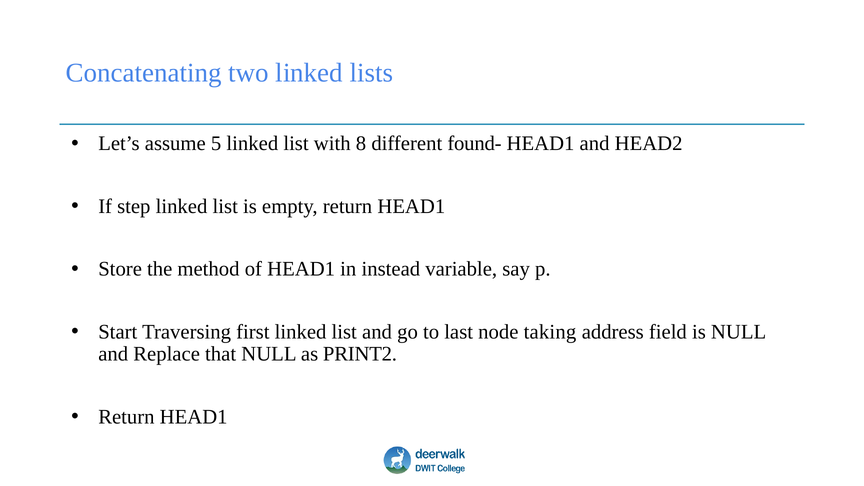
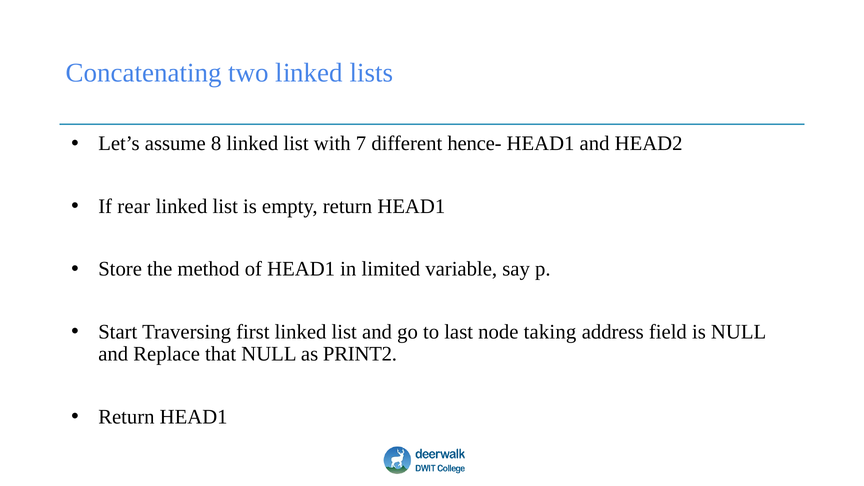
5: 5 -> 8
8: 8 -> 7
found-: found- -> hence-
step: step -> rear
instead: instead -> limited
